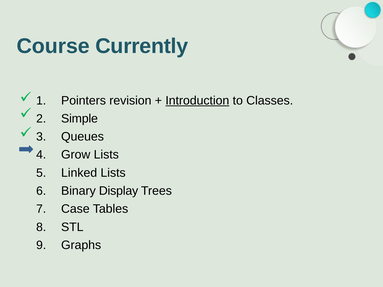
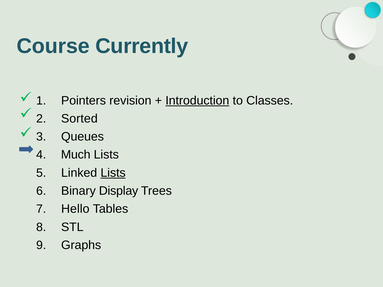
Simple: Simple -> Sorted
Grow: Grow -> Much
Lists at (113, 173) underline: none -> present
Case: Case -> Hello
